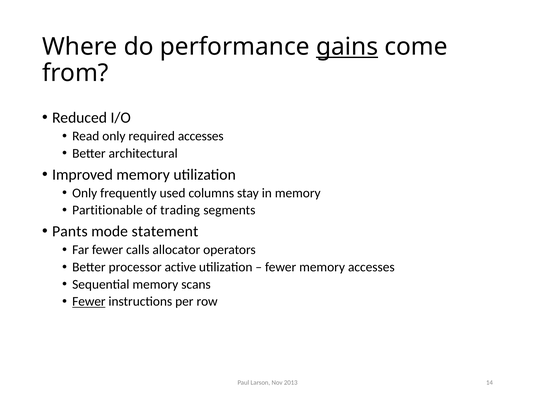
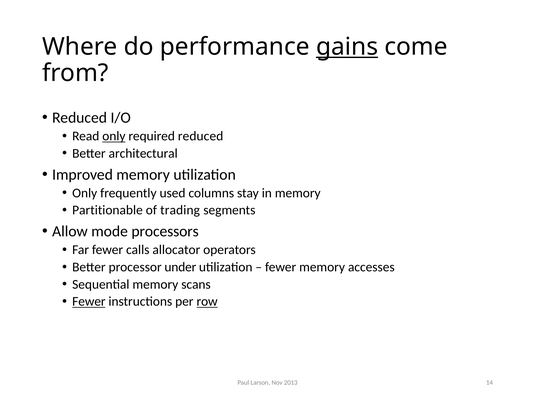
only at (114, 136) underline: none -> present
required accesses: accesses -> reduced
Pants: Pants -> Allow
statement: statement -> processors
active: active -> under
row underline: none -> present
